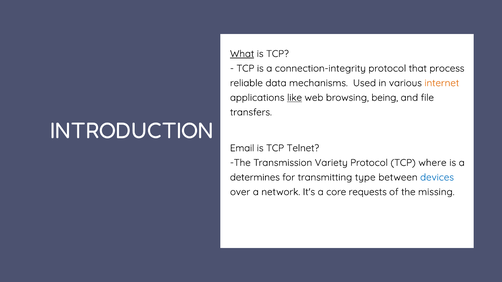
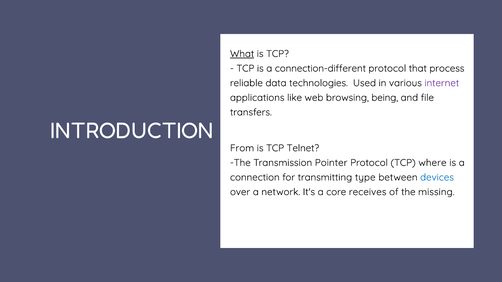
connection-integrity: connection-integrity -> connection-different
mechanisms: mechanisms -> technologies
internet colour: orange -> purple
like underline: present -> none
Email: Email -> From
Variety: Variety -> Pointer
determines: determines -> connection
requests: requests -> receives
